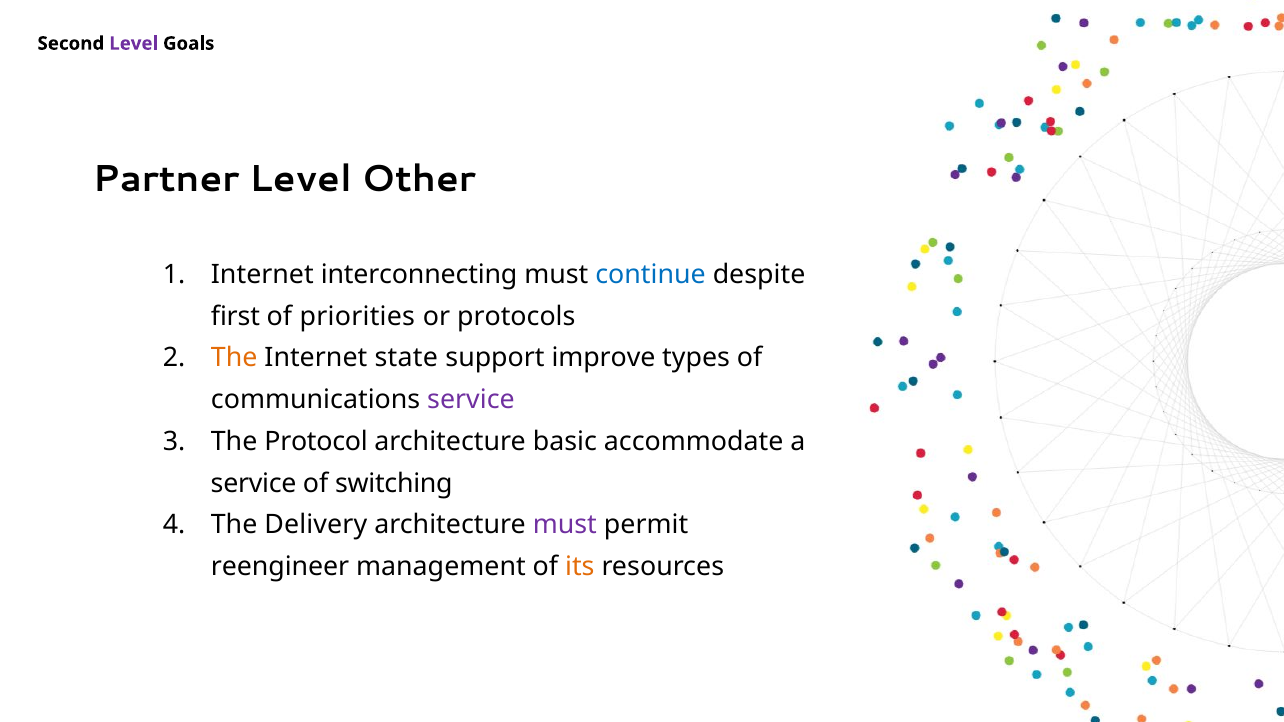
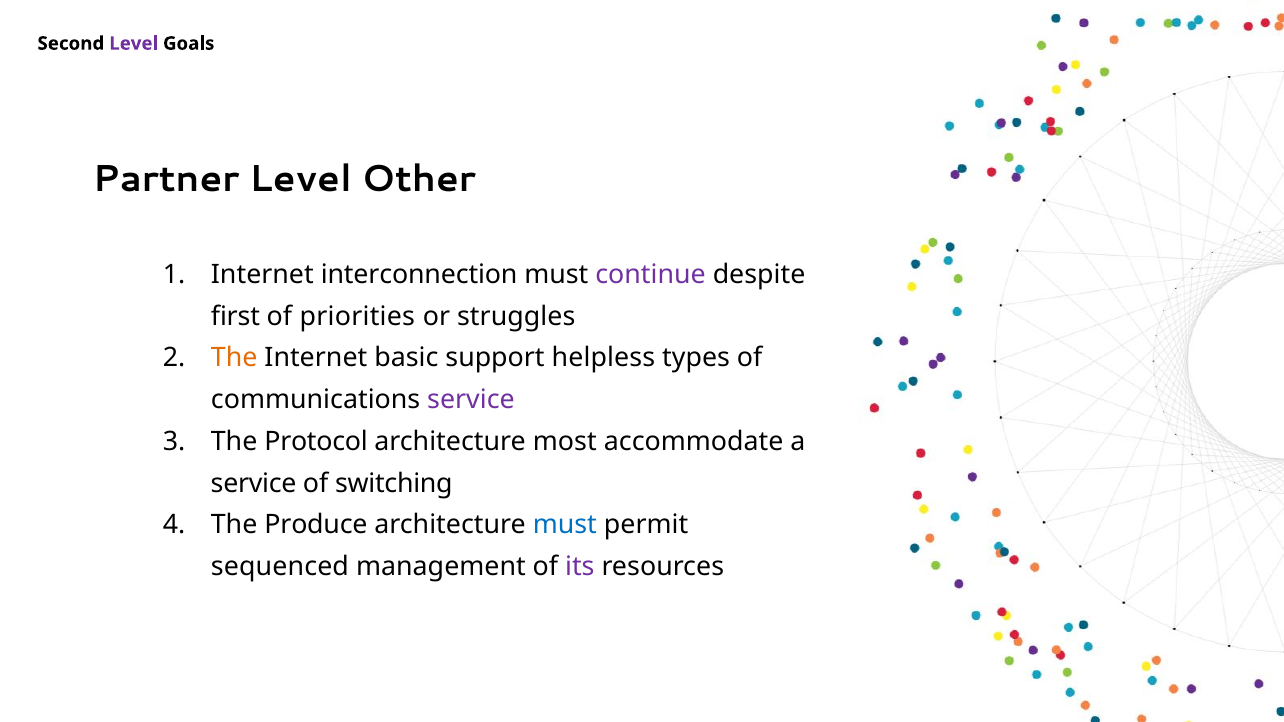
interconnecting: interconnecting -> interconnection
continue colour: blue -> purple
protocols: protocols -> struggles
state: state -> basic
improve: improve -> helpless
basic: basic -> most
Delivery: Delivery -> Produce
must at (565, 525) colour: purple -> blue
reengineer: reengineer -> sequenced
its colour: orange -> purple
